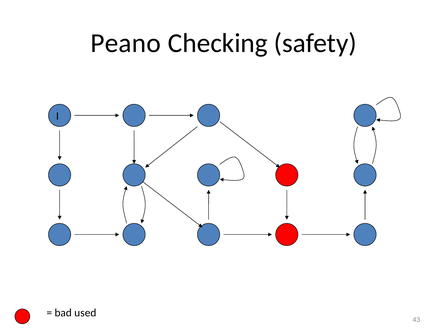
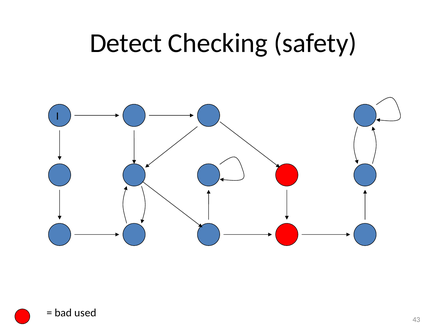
Peano: Peano -> Detect
